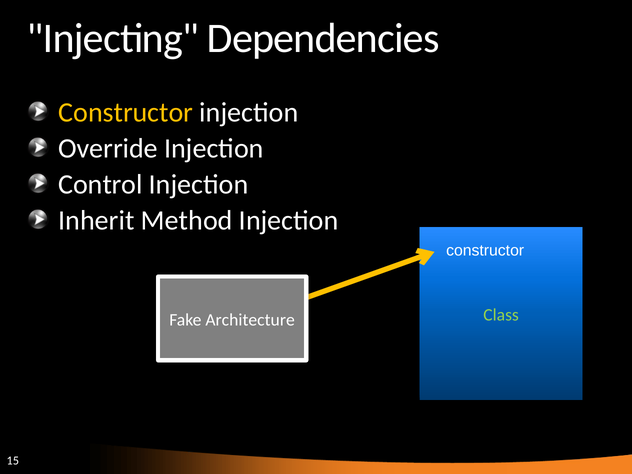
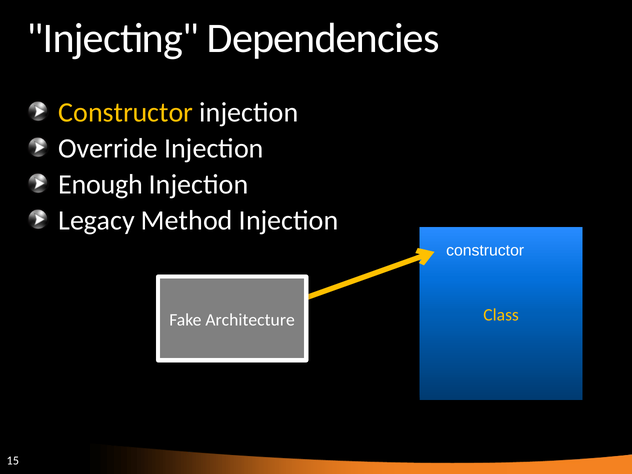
Control: Control -> Enough
Inherit: Inherit -> Legacy
Class colour: light green -> yellow
